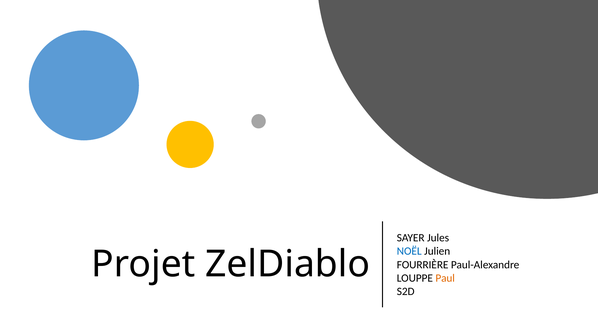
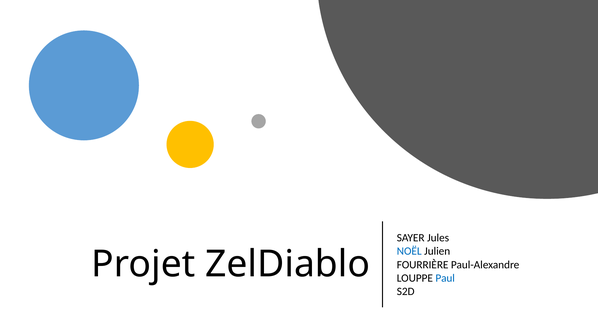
Paul colour: orange -> blue
